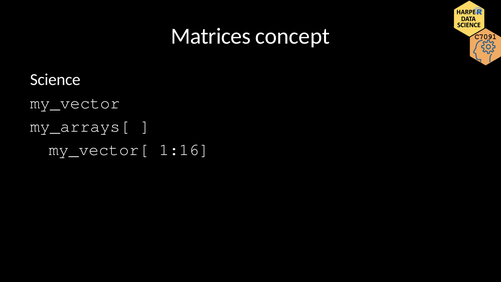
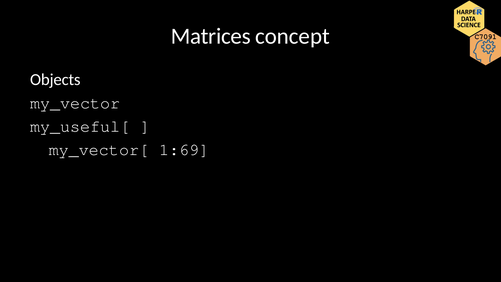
Science: Science -> Objects
my_arrays[: my_arrays[ -> my_useful[
1:16: 1:16 -> 1:69
